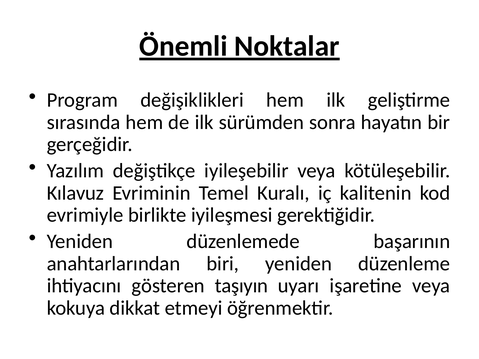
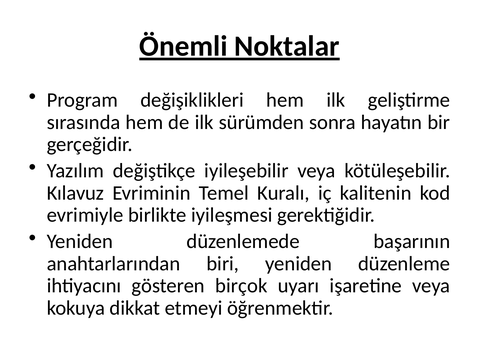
taşıyın: taşıyın -> birçok
